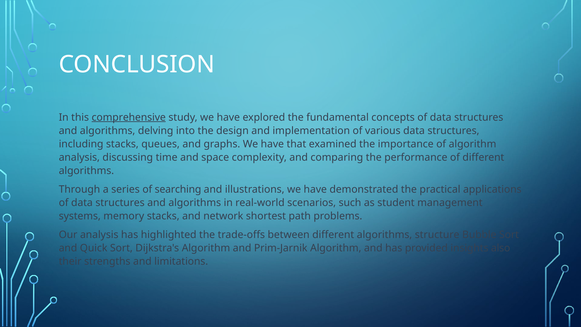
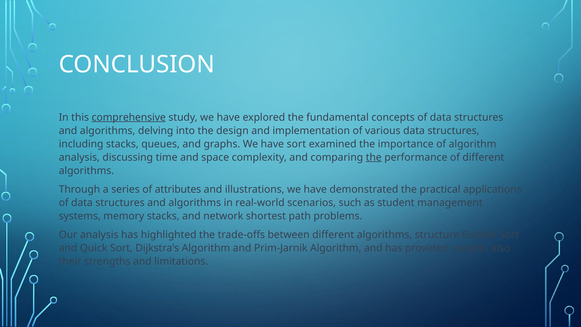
have that: that -> sort
the at (374, 157) underline: none -> present
searching: searching -> attributes
